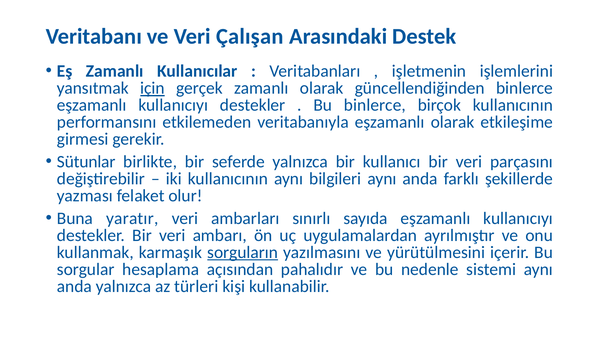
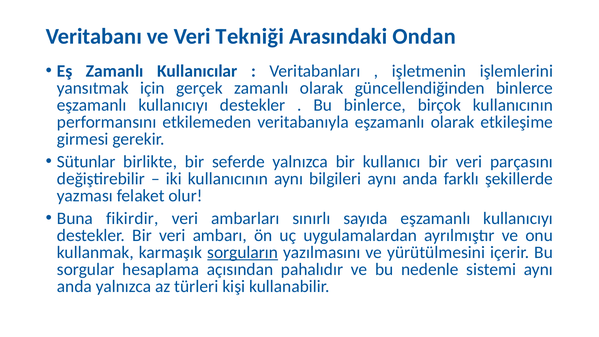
Çalışan: Çalışan -> Tekniği
Destek: Destek -> Ondan
için underline: present -> none
yaratır: yaratır -> fikirdir
